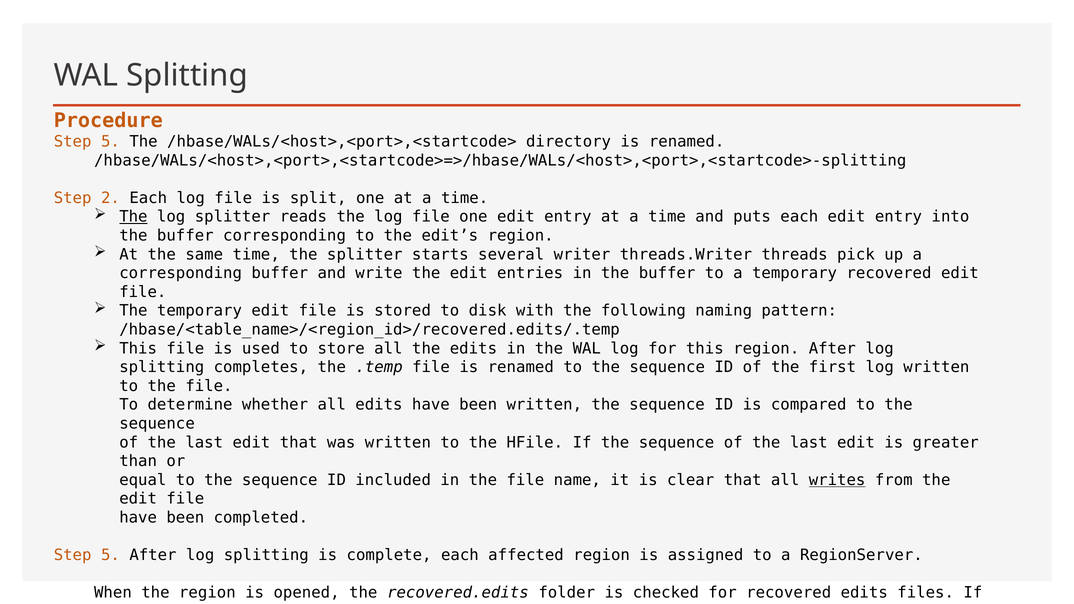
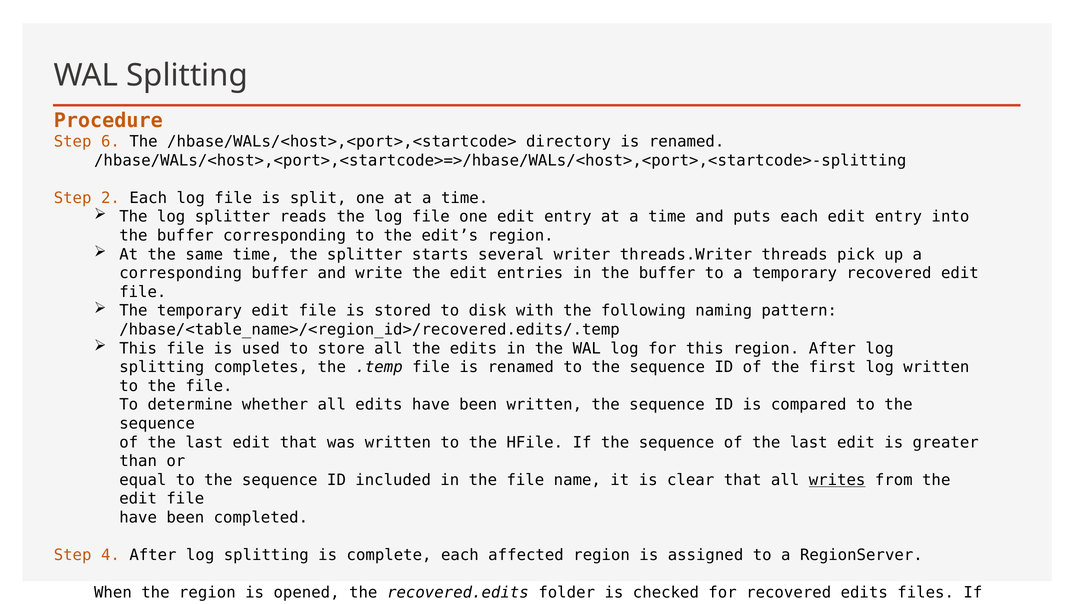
5 at (110, 142): 5 -> 6
The at (133, 217) underline: present -> none
5 at (110, 555): 5 -> 4
